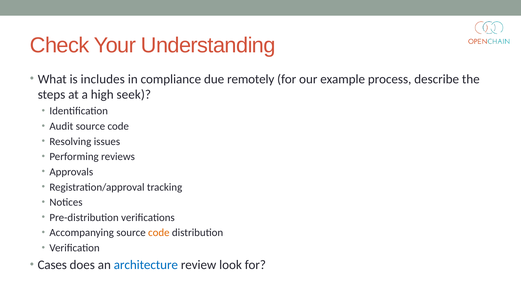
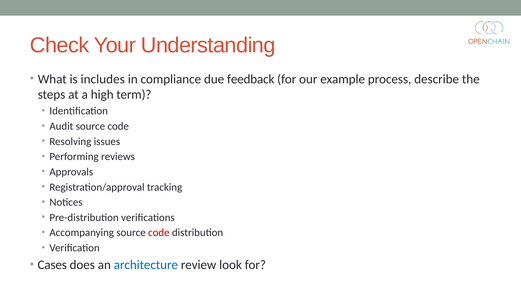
remotely: remotely -> feedback
seek: seek -> term
code at (159, 233) colour: orange -> red
